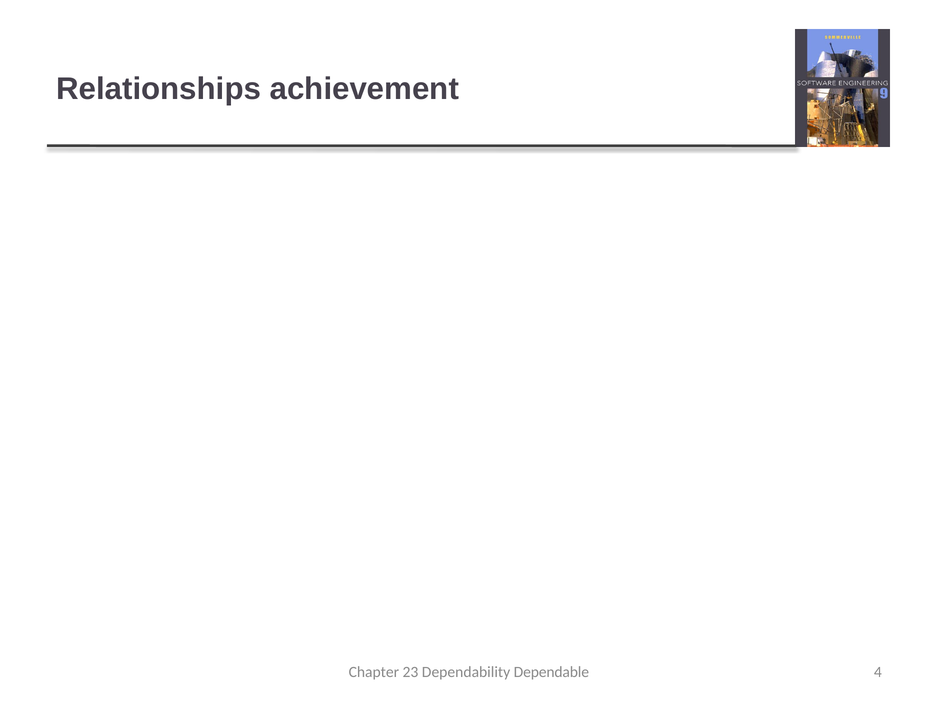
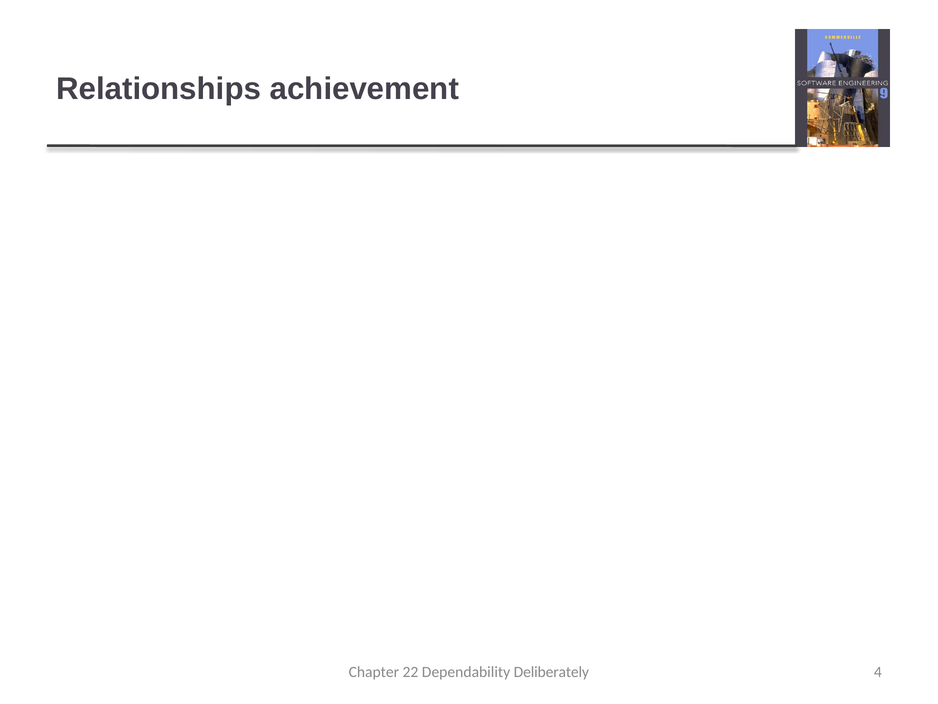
23: 23 -> 22
Dependable: Dependable -> Deliberately
